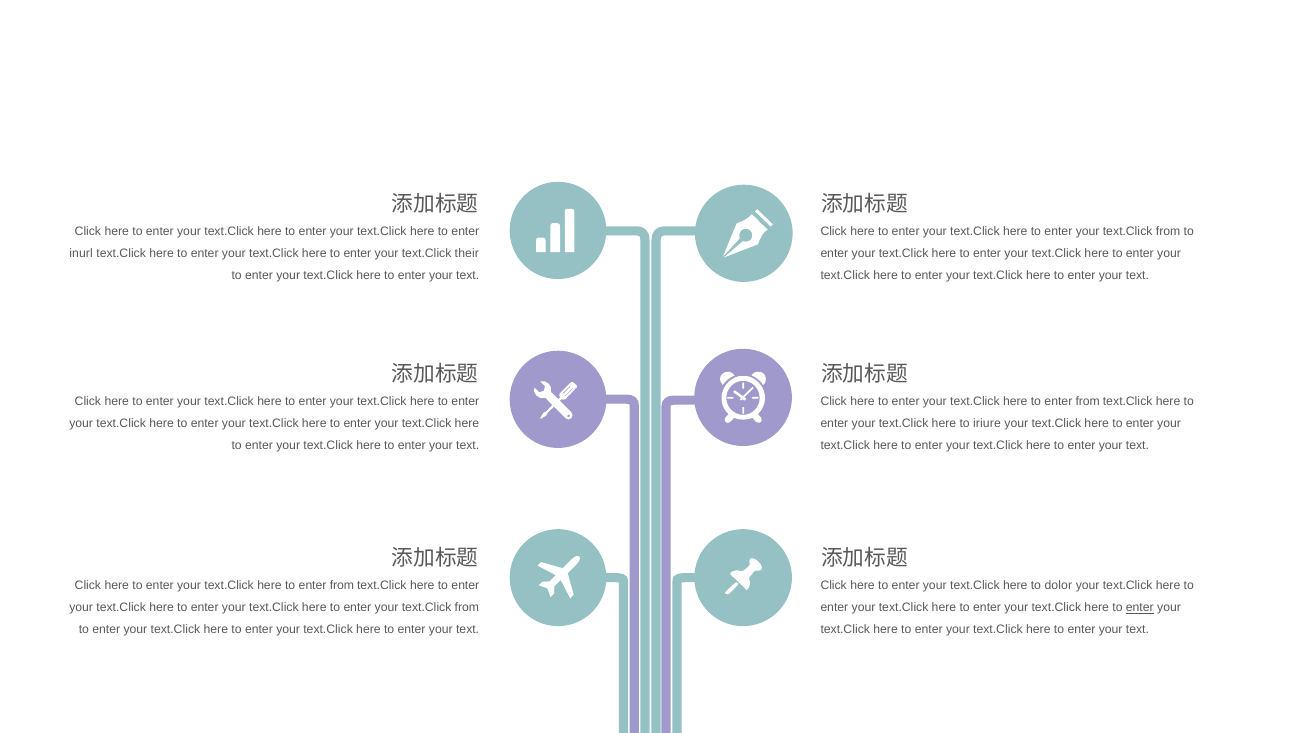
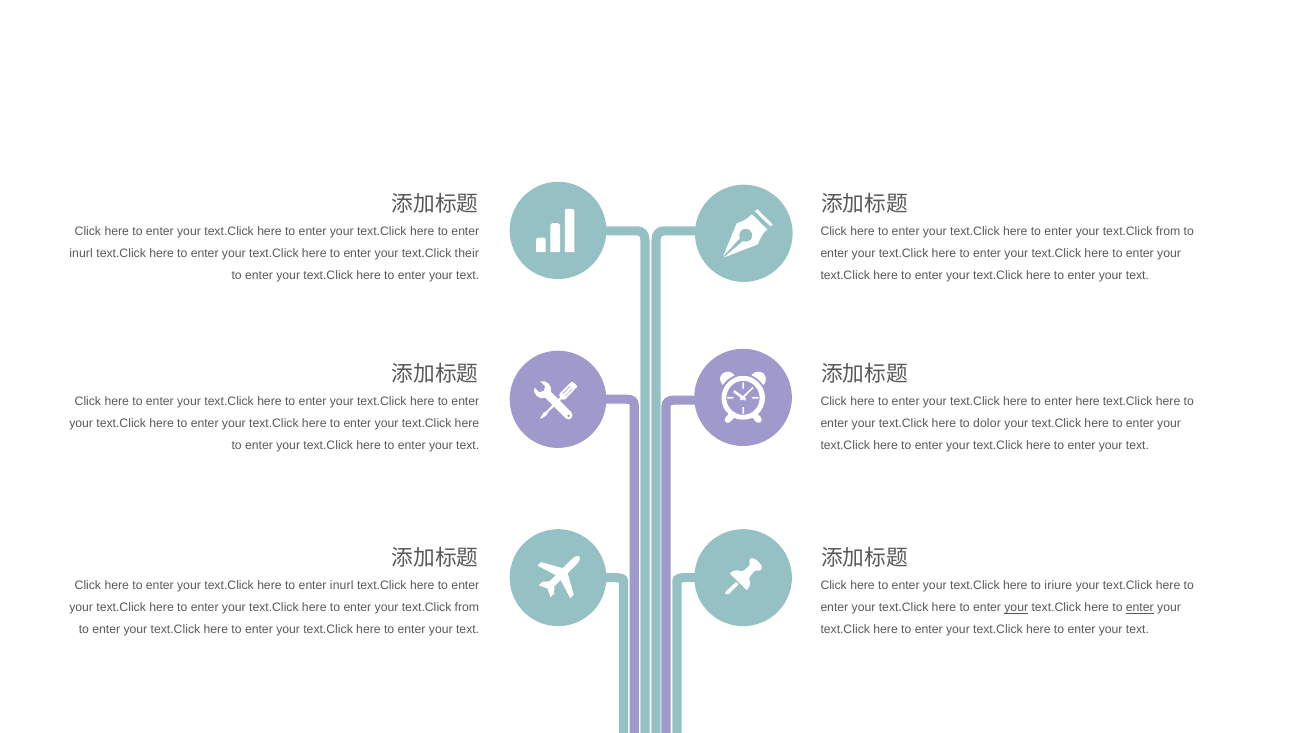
from at (1088, 402): from -> here
iriure: iriure -> dolor
from at (342, 586): from -> inurl
dolor: dolor -> iriure
your at (1016, 608) underline: none -> present
